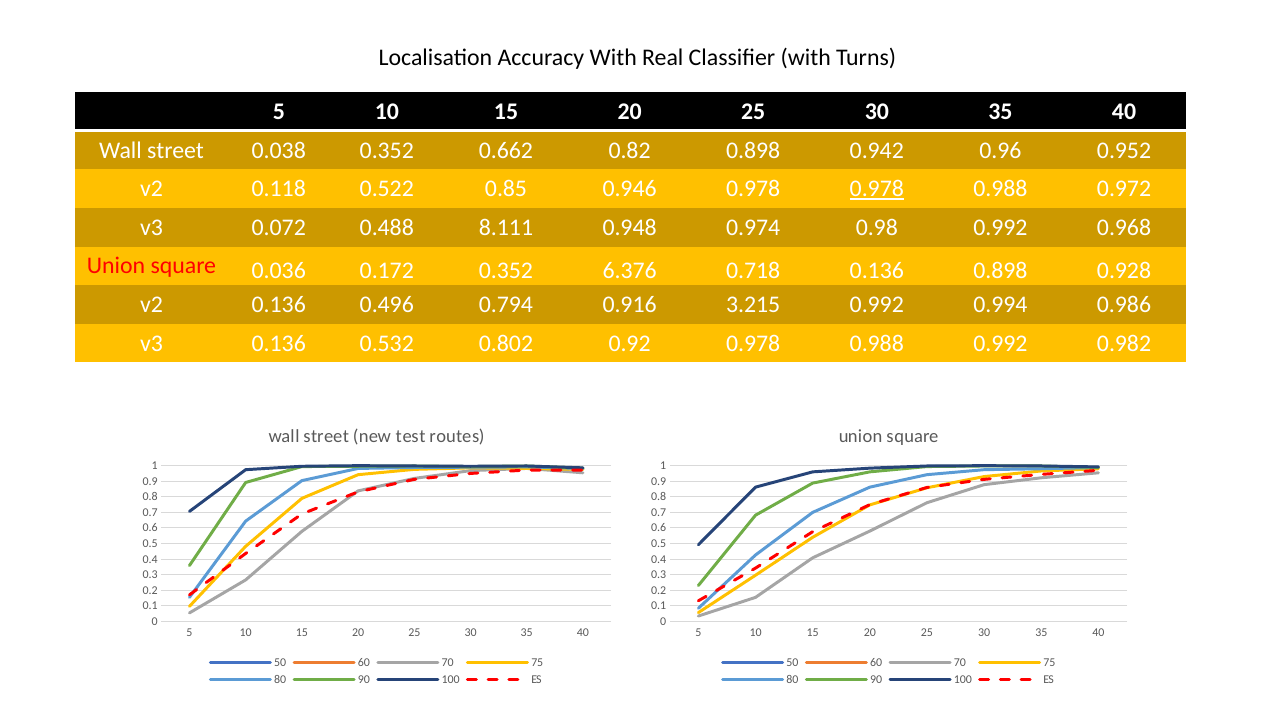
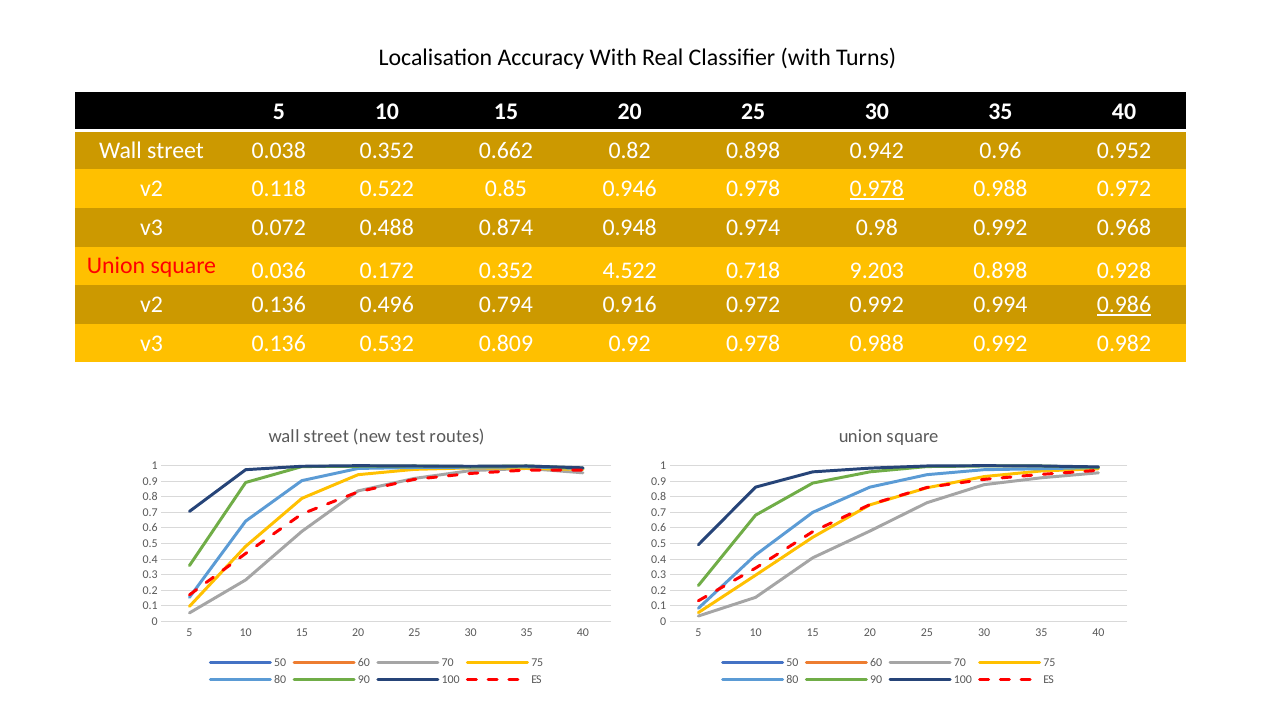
8.111: 8.111 -> 0.874
6.376: 6.376 -> 4.522
0.718 0.136: 0.136 -> 9.203
0.916 3.215: 3.215 -> 0.972
0.986 underline: none -> present
0.802: 0.802 -> 0.809
